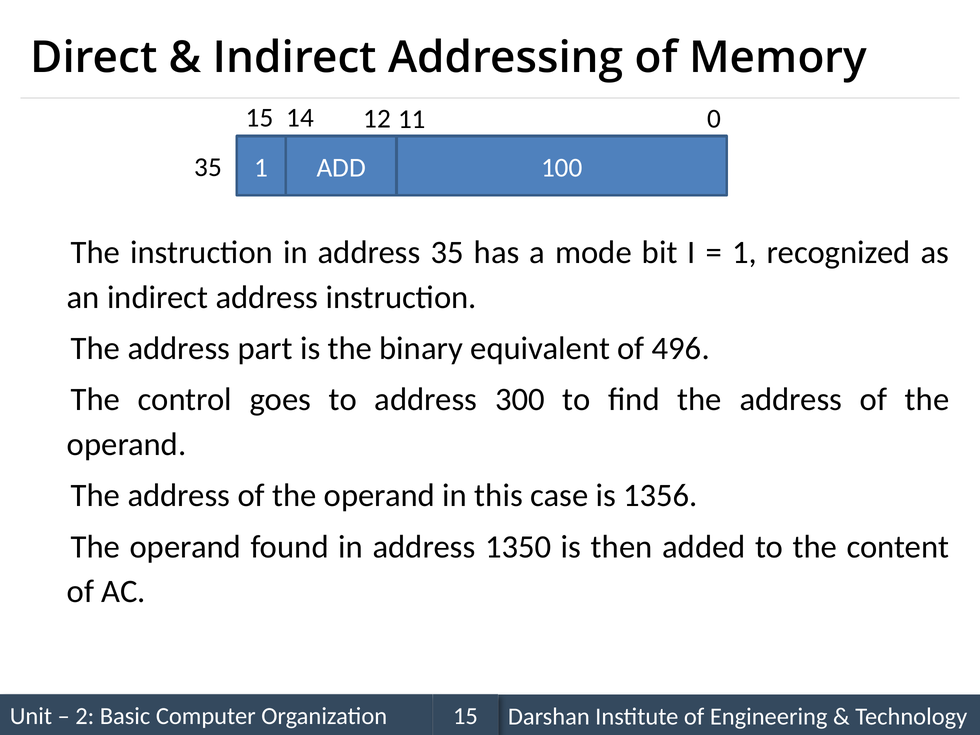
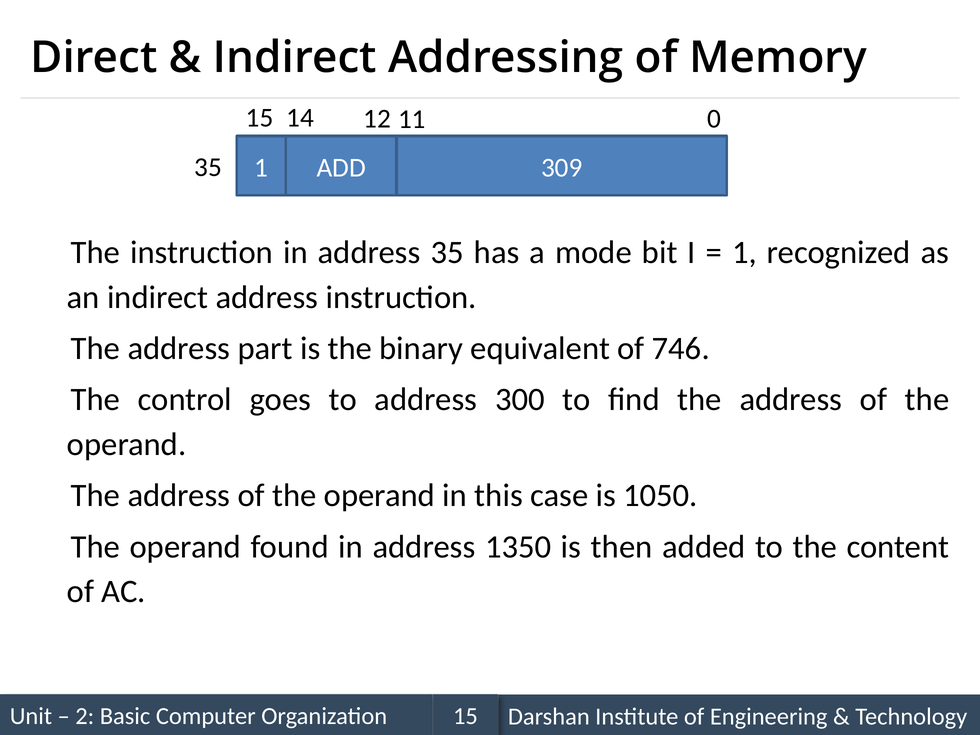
100: 100 -> 309
496: 496 -> 746
1356: 1356 -> 1050
